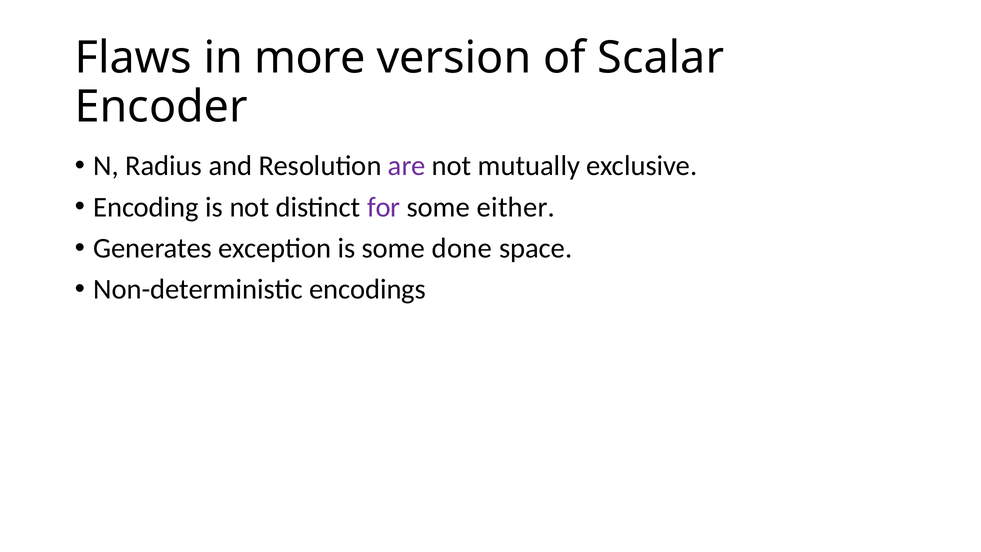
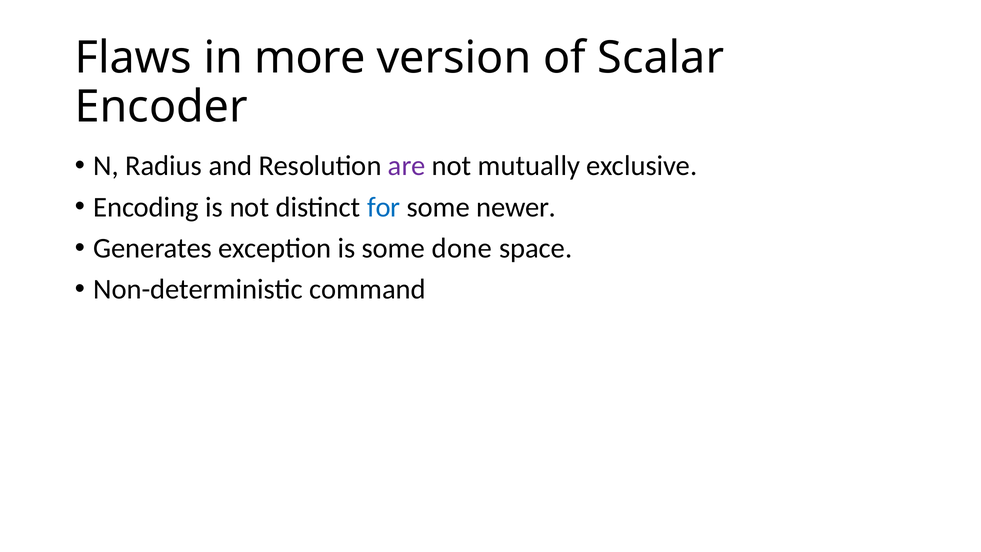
for colour: purple -> blue
either: either -> newer
encodings: encodings -> command
